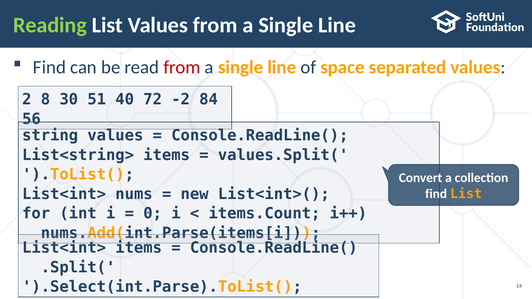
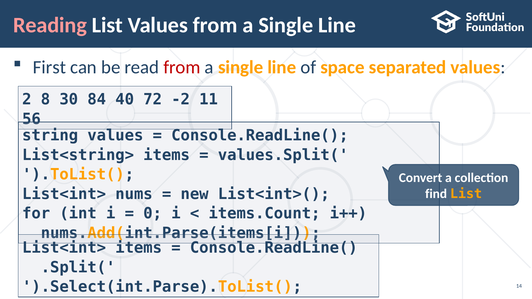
Reading colour: light green -> pink
Find at (49, 68): Find -> First
51: 51 -> 84
84: 84 -> 11
